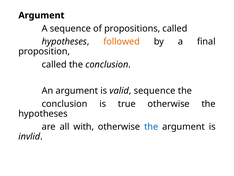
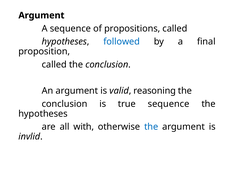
followed colour: orange -> blue
valid sequence: sequence -> reasoning
true otherwise: otherwise -> sequence
